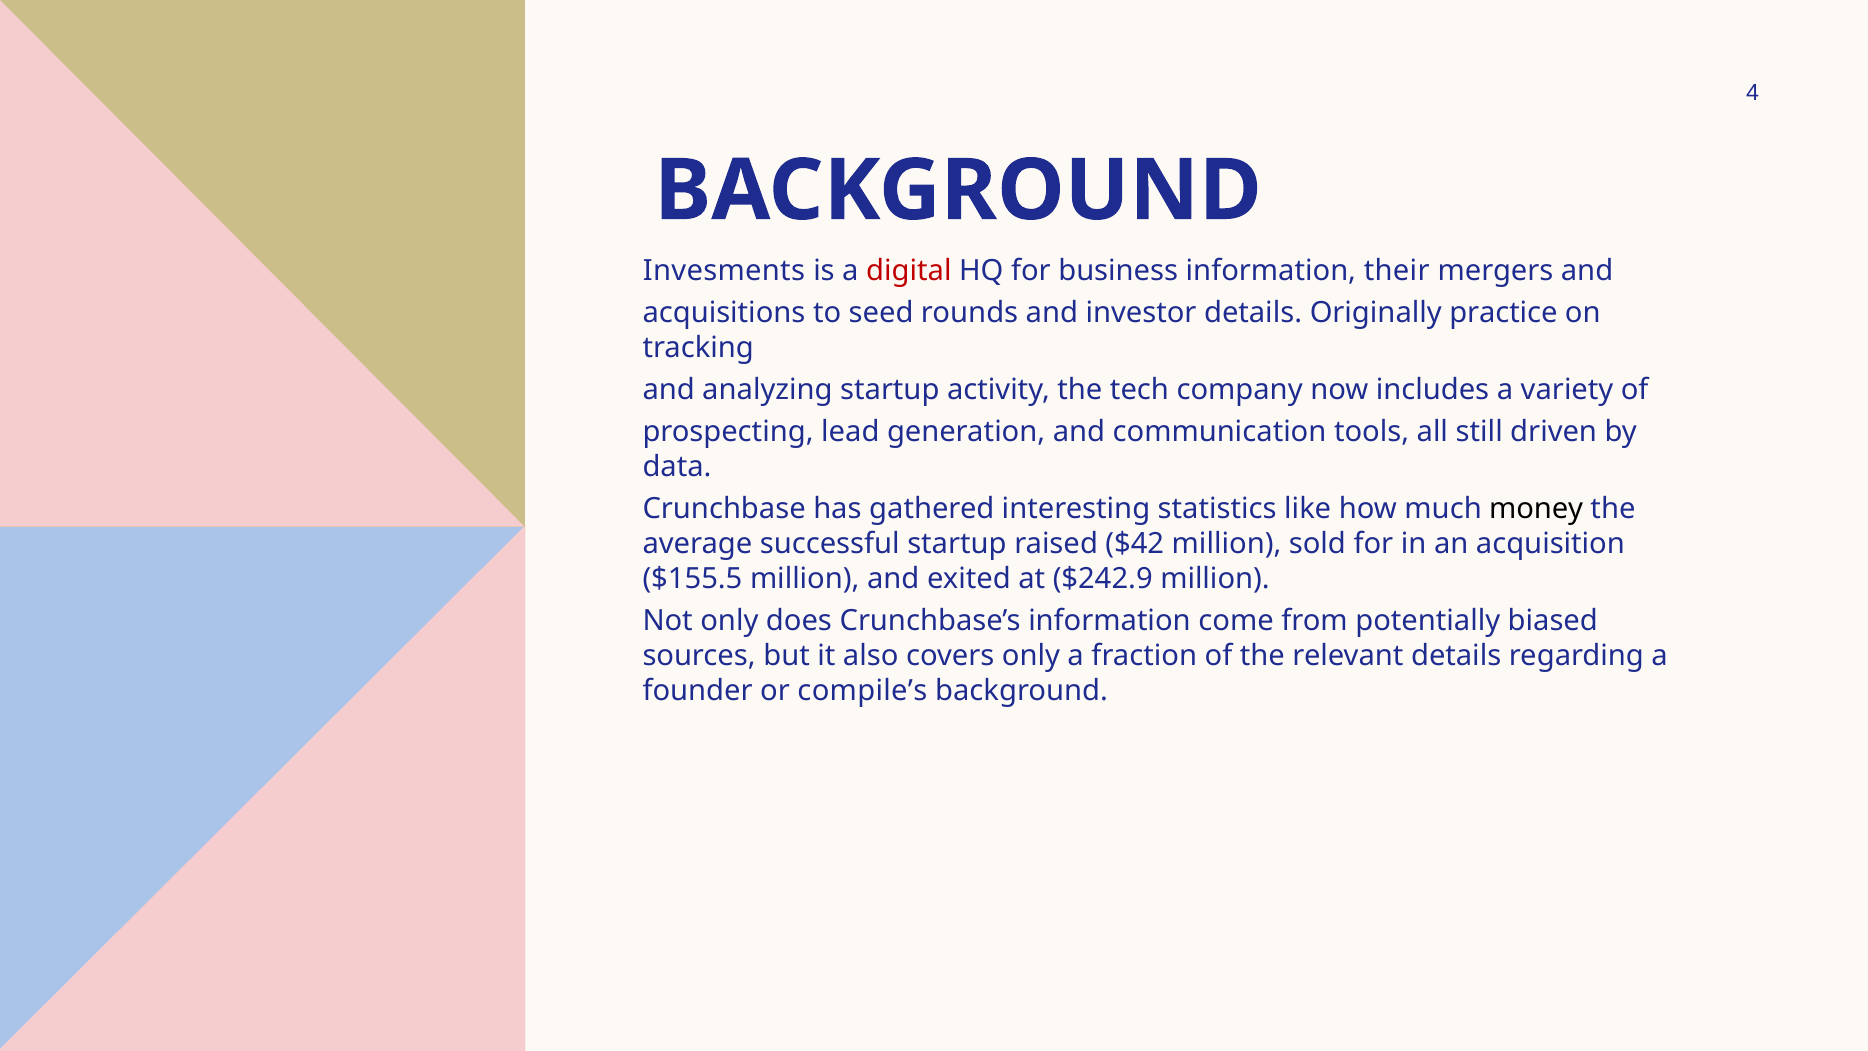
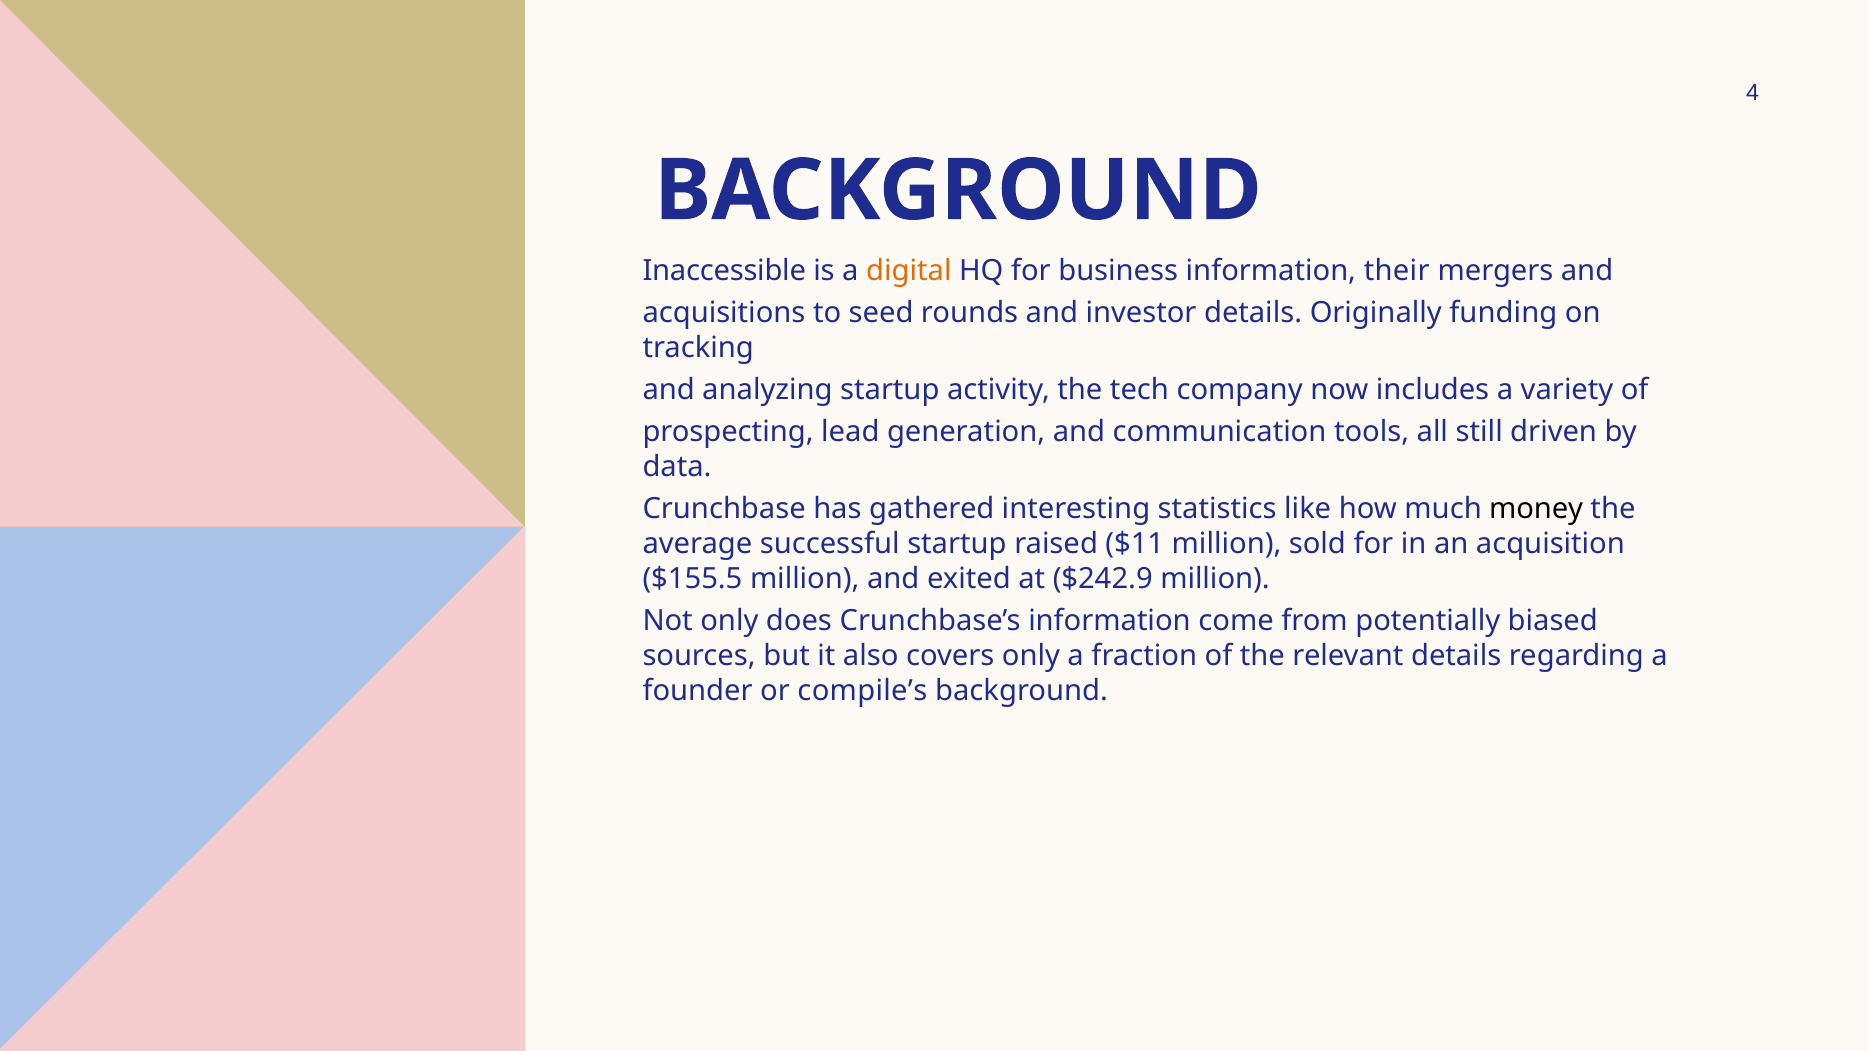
Invesments: Invesments -> Inaccessible
digital colour: red -> orange
practice: practice -> funding
$42: $42 -> $11
